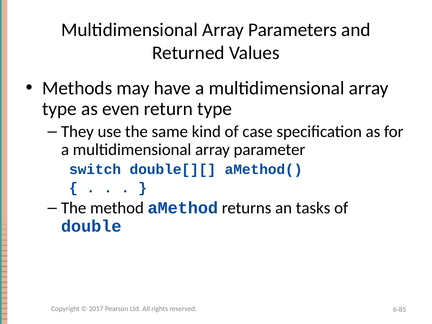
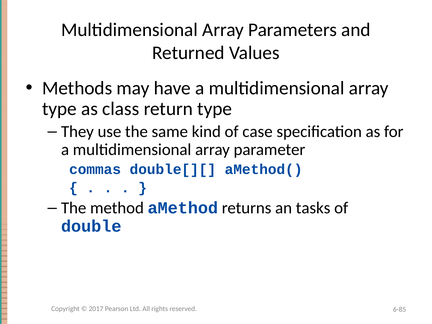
even: even -> class
switch: switch -> commas
